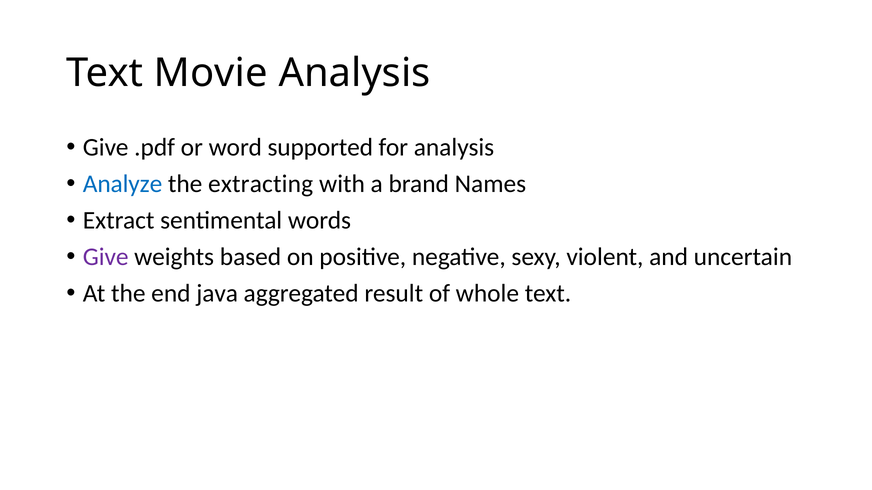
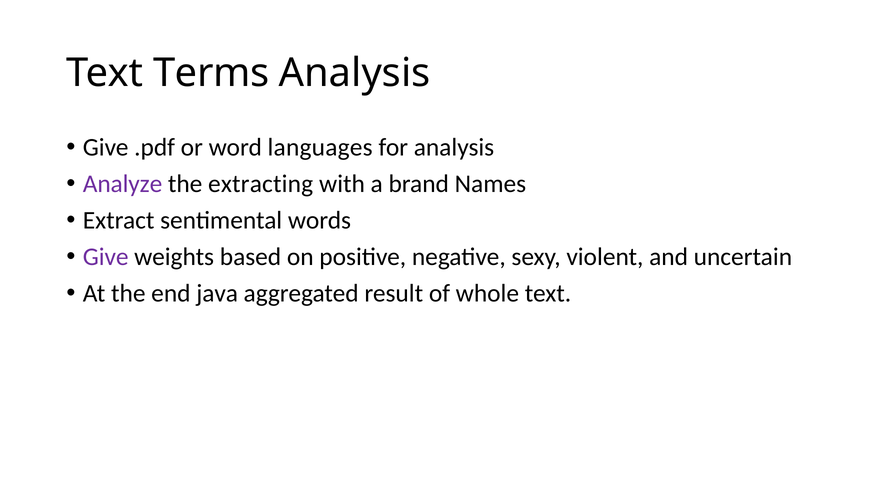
Movie: Movie -> Terms
supported: supported -> languages
Analyze colour: blue -> purple
